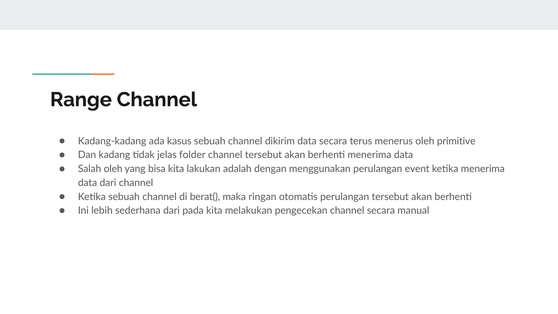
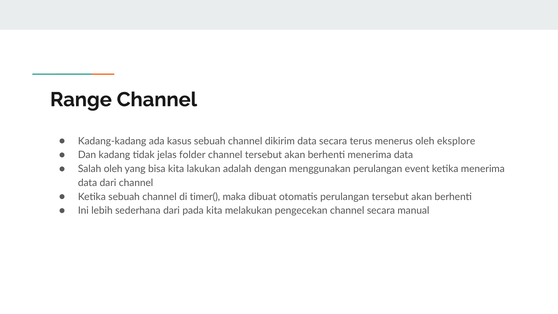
primitive: primitive -> eksplore
berat(: berat( -> timer(
ringan: ringan -> dibuat
